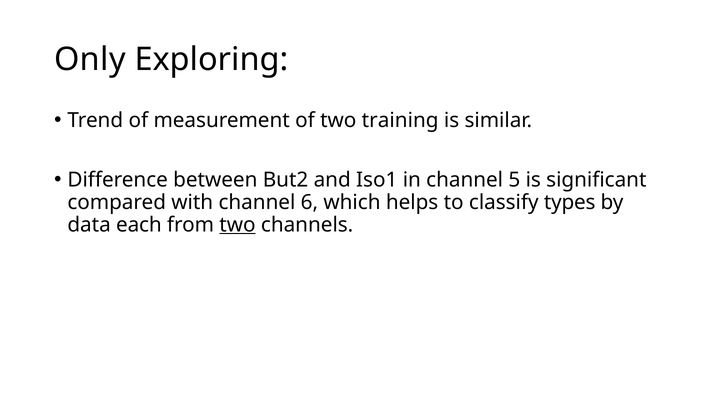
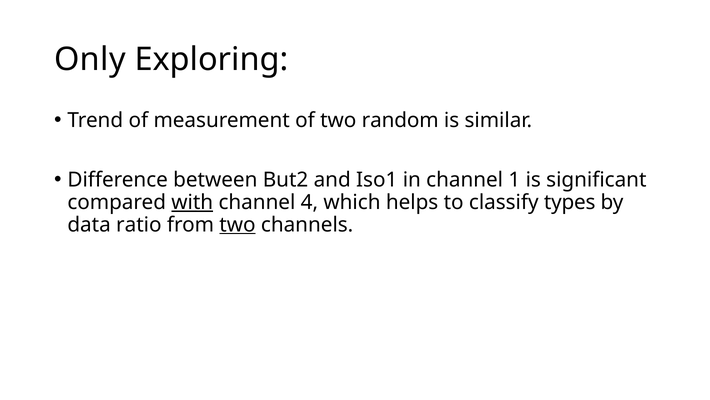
training: training -> random
5: 5 -> 1
with underline: none -> present
6: 6 -> 4
each: each -> ratio
